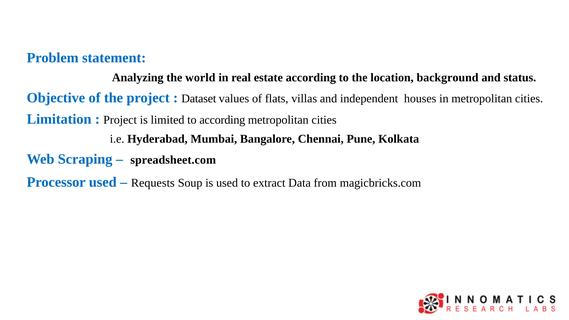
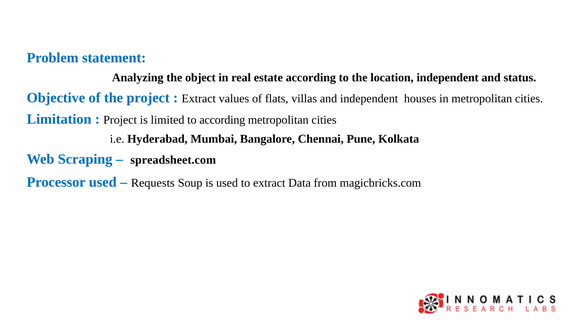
world: world -> object
location background: background -> independent
Dataset at (199, 99): Dataset -> Extract
